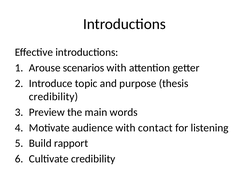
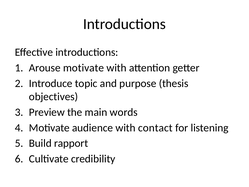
Arouse scenarios: scenarios -> motivate
credibility at (53, 97): credibility -> objectives
